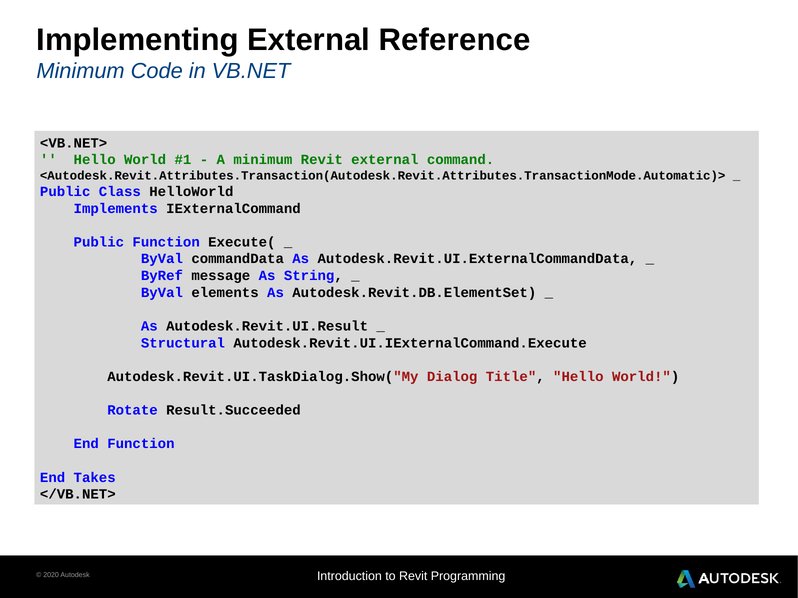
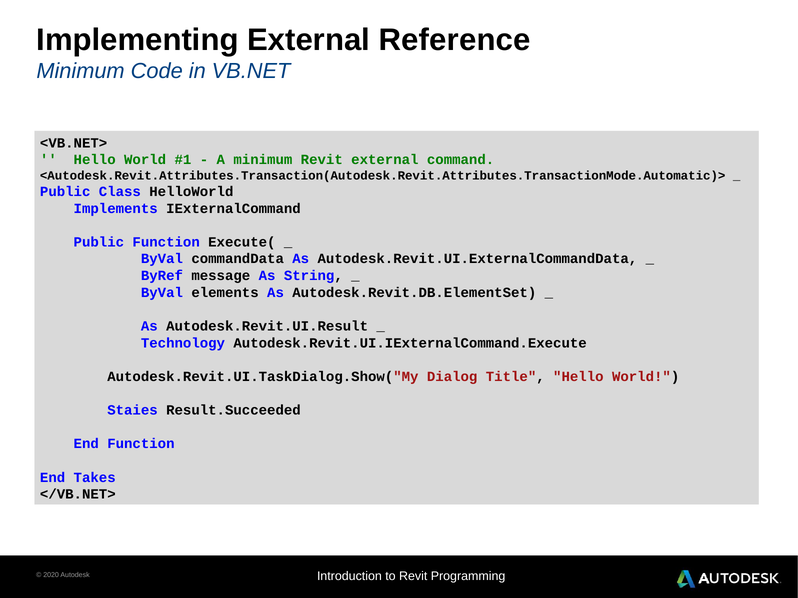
Structural: Structural -> Technology
Rotate: Rotate -> Staies
